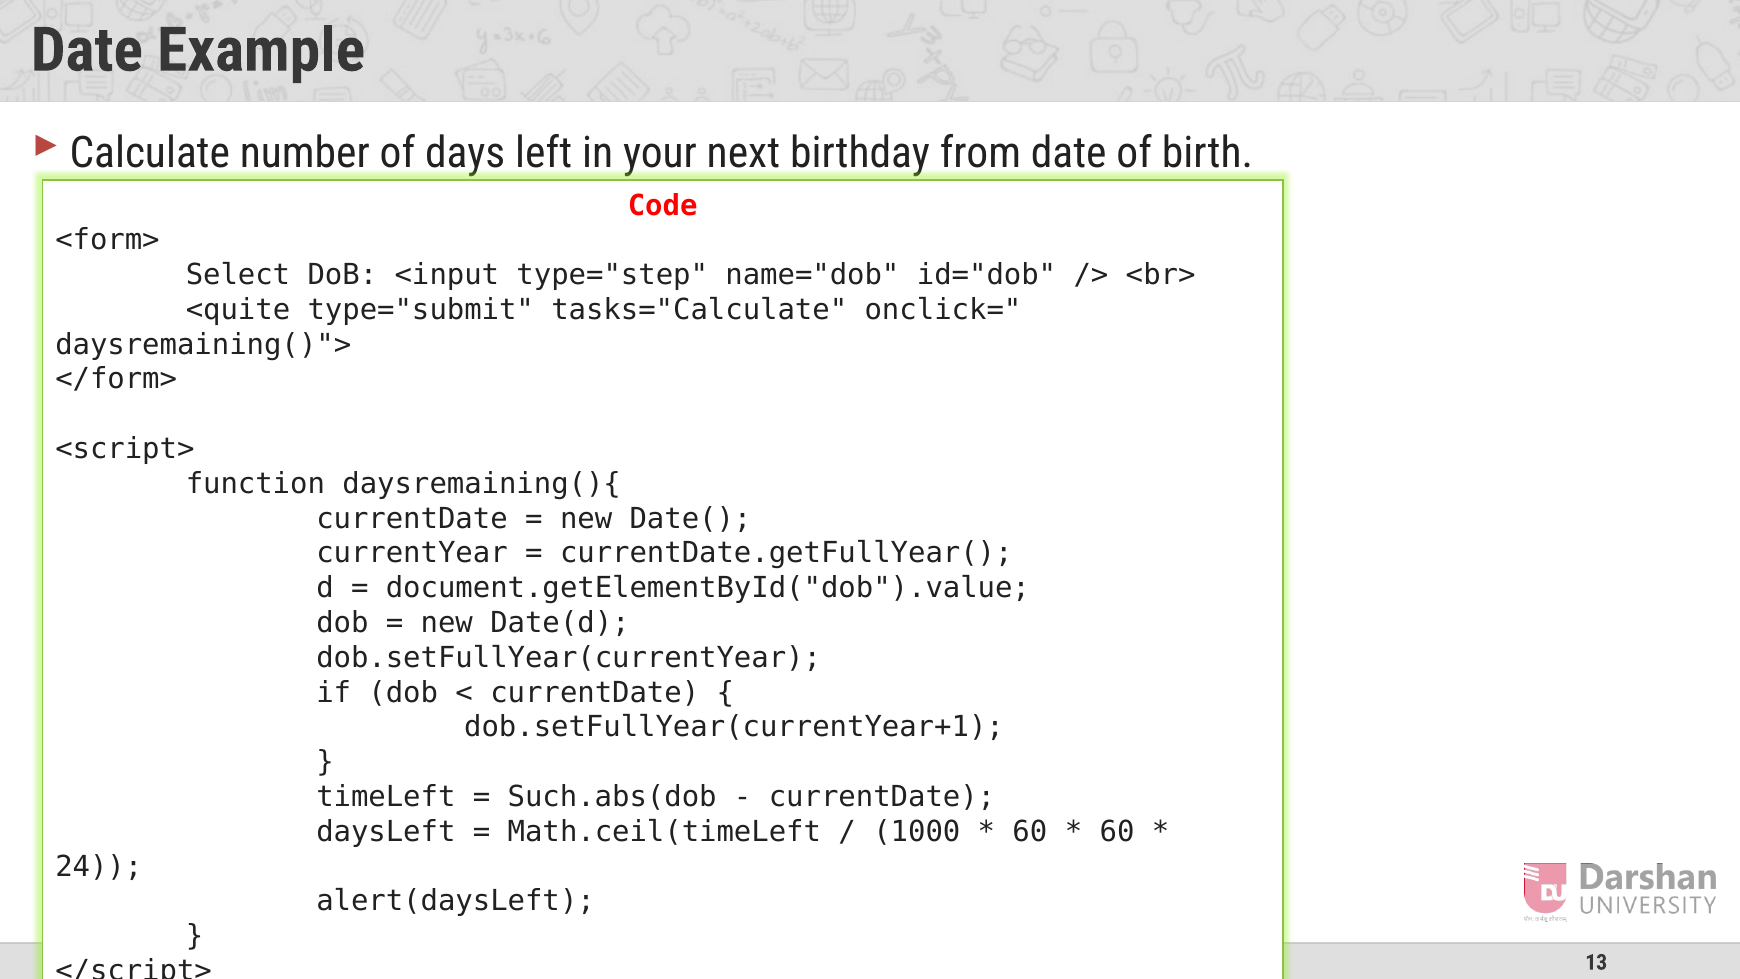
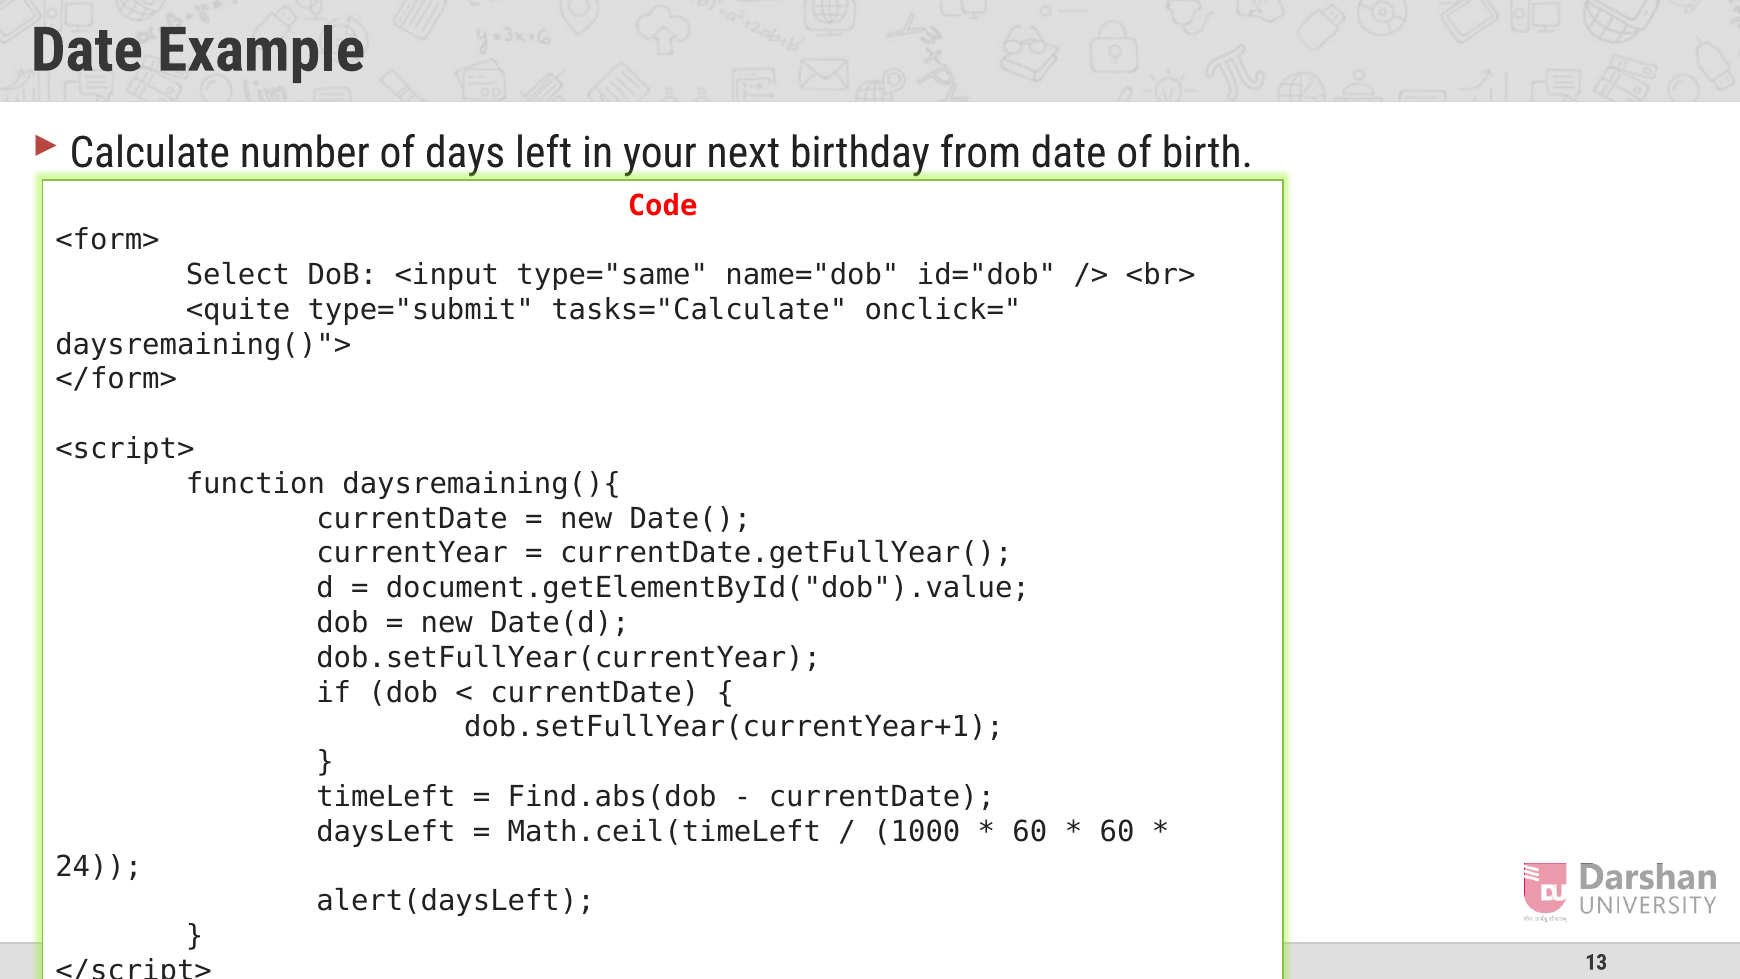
type="step: type="step -> type="same
Such.abs(dob: Such.abs(dob -> Find.abs(dob
